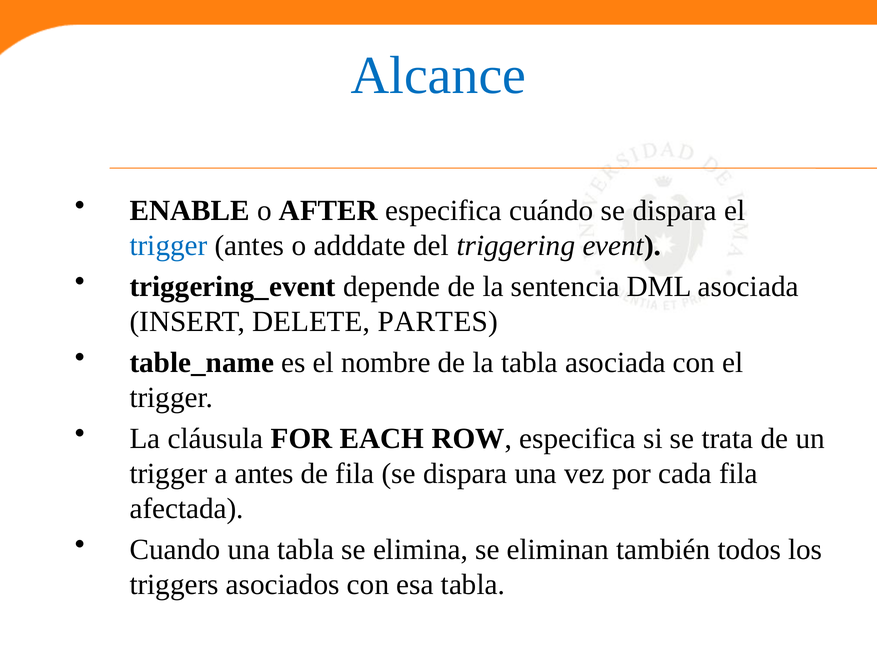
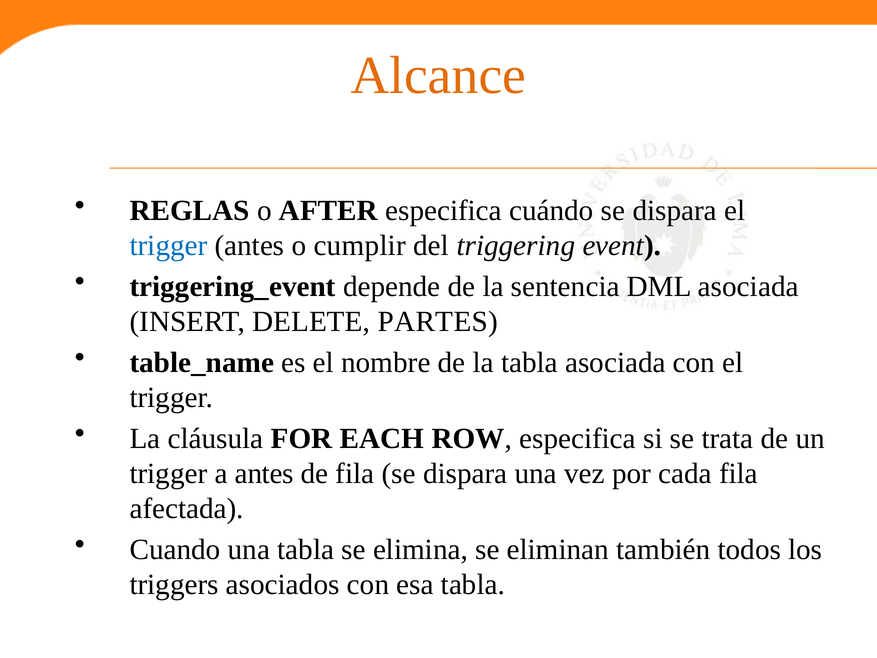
Alcance colour: blue -> orange
ENABLE: ENABLE -> REGLAS
adddate: adddate -> cumplir
